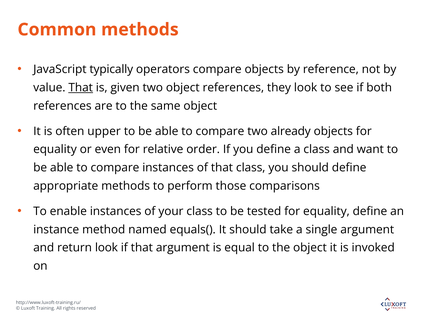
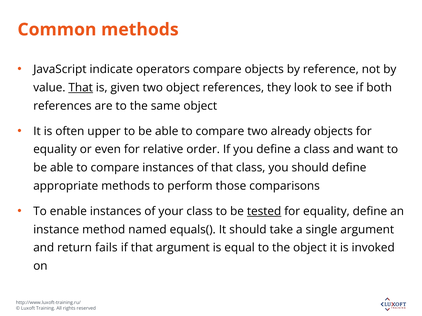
typically: typically -> indicate
tested underline: none -> present
return look: look -> fails
